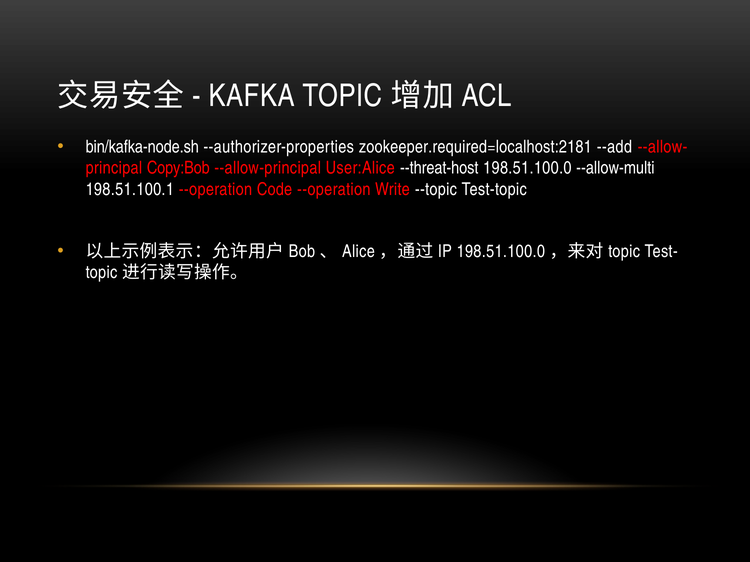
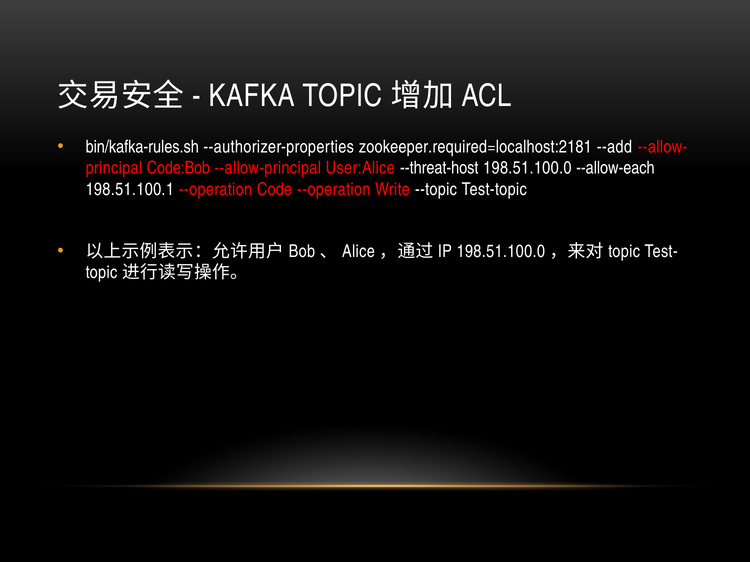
bin/kafka-node.sh: bin/kafka-node.sh -> bin/kafka-rules.sh
Copy:Bob: Copy:Bob -> Code:Bob
--allow-multi: --allow-multi -> --allow-each
